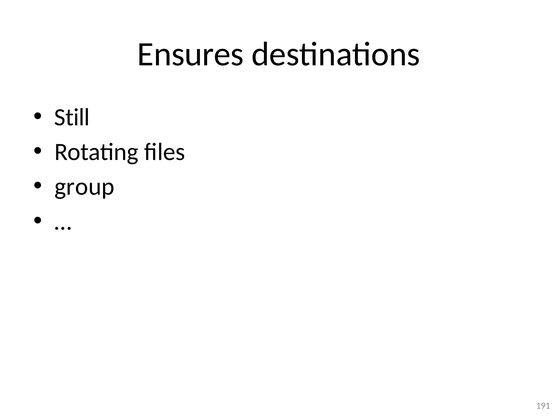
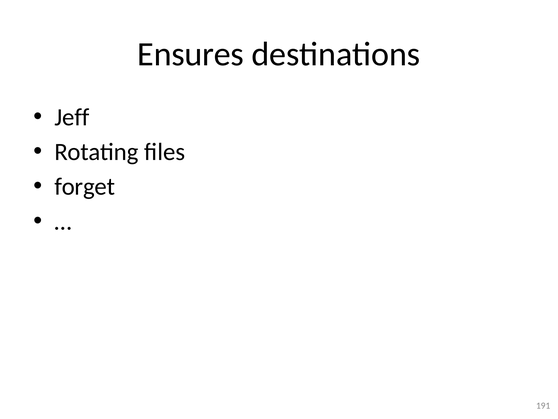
Still: Still -> Jeff
group: group -> forget
